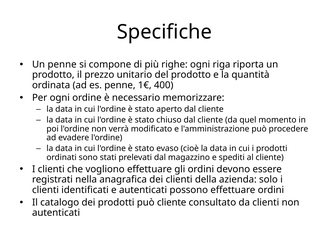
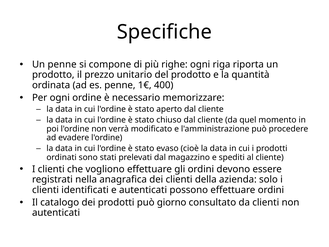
può cliente: cliente -> giorno
